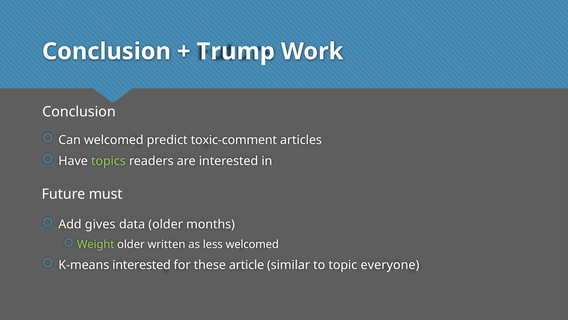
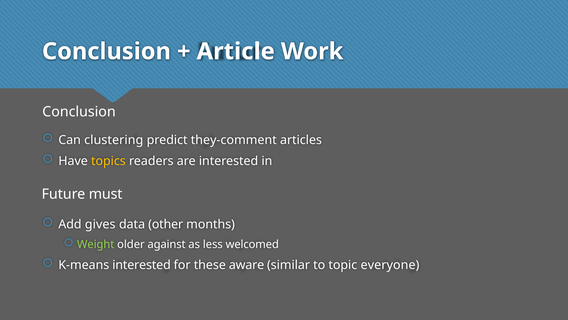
Trump: Trump -> Article
Can welcomed: welcomed -> clustering
toxic-comment: toxic-comment -> they-comment
topics colour: light green -> yellow
data older: older -> other
written: written -> against
article: article -> aware
